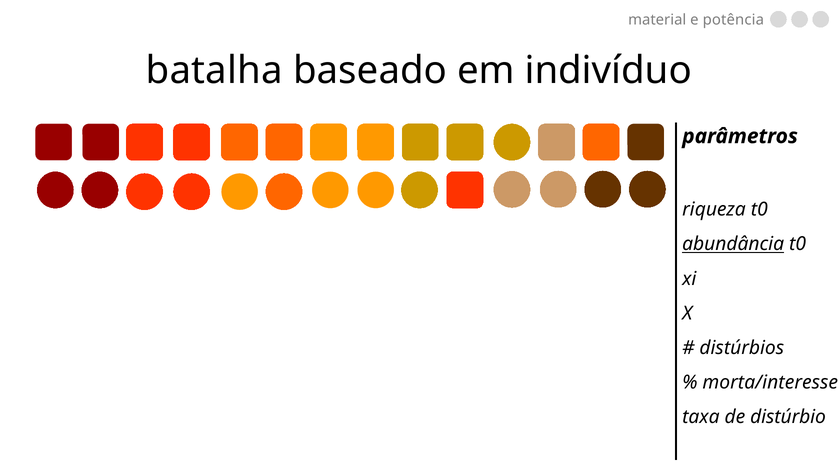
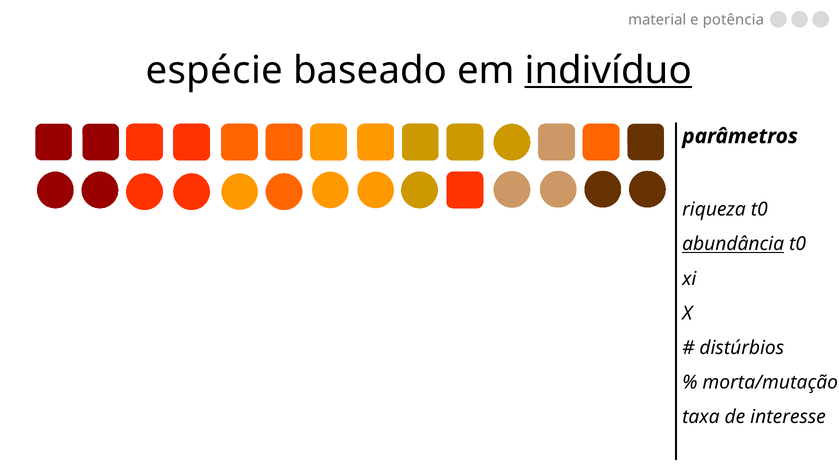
batalha: batalha -> espécie
indivíduo underline: none -> present
morta/interesse: morta/interesse -> morta/mutação
distúrbio: distúrbio -> interesse
